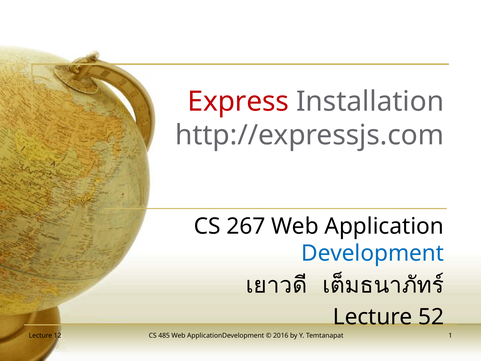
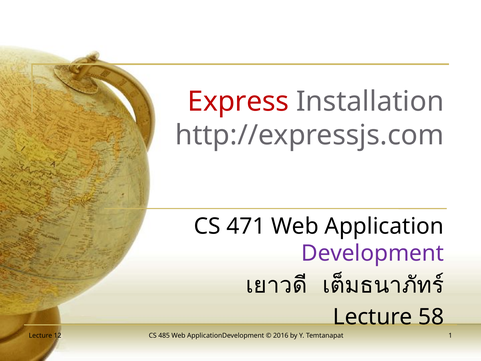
267: 267 -> 471
Development colour: blue -> purple
52: 52 -> 58
